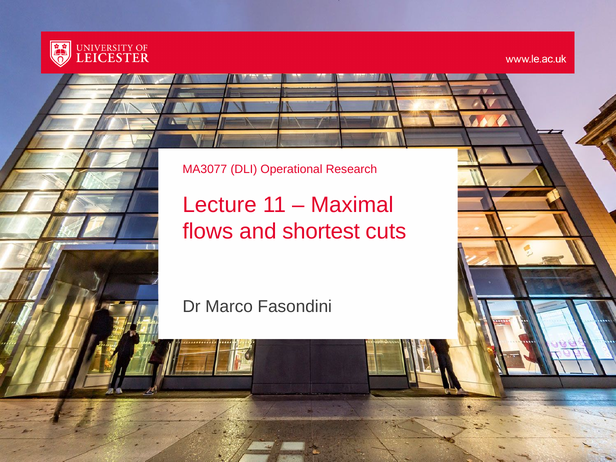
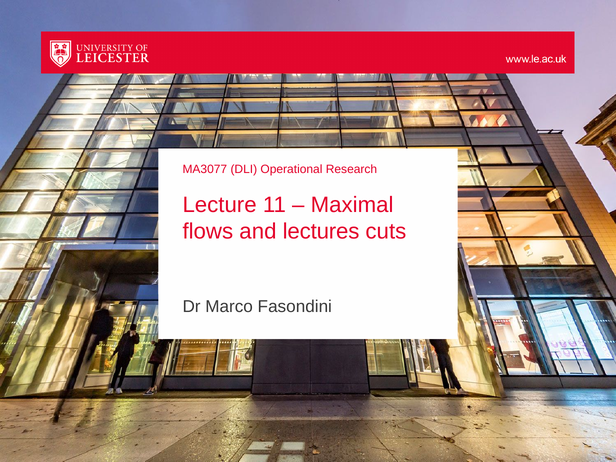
shortest: shortest -> lectures
